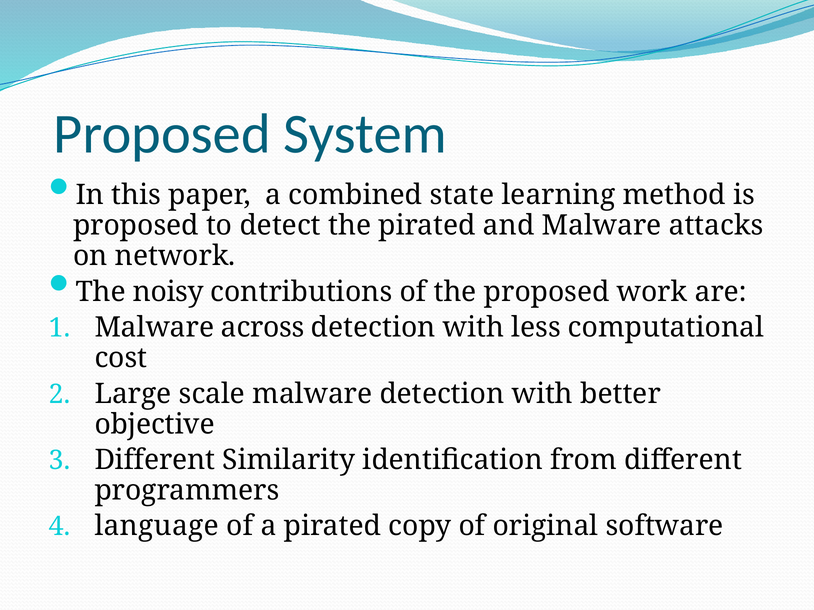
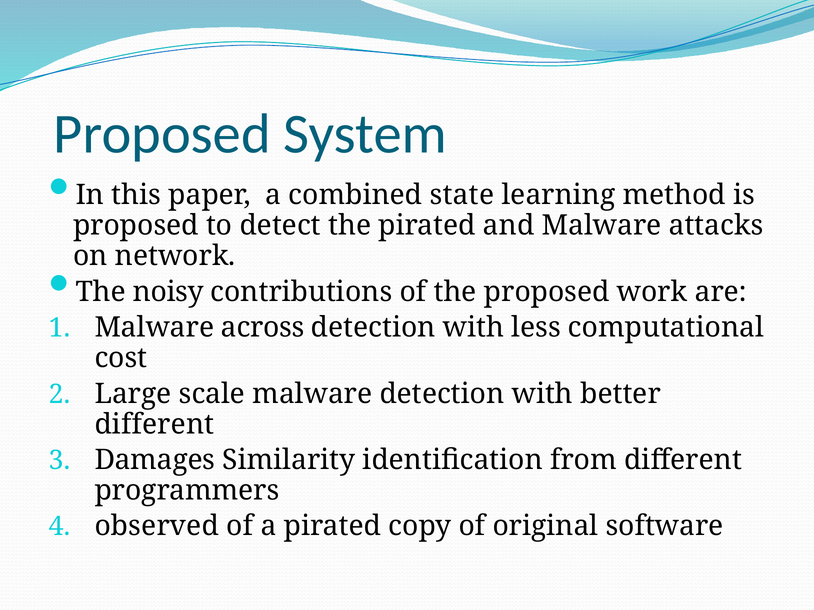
objective at (155, 425): objective -> different
Different at (155, 460): Different -> Damages
language: language -> observed
